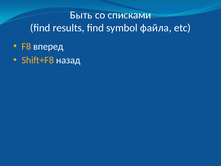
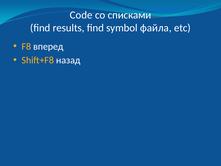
Быть: Быть -> Code
